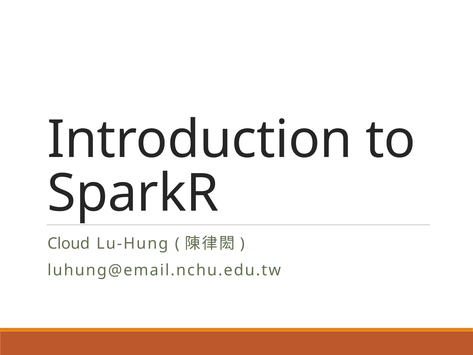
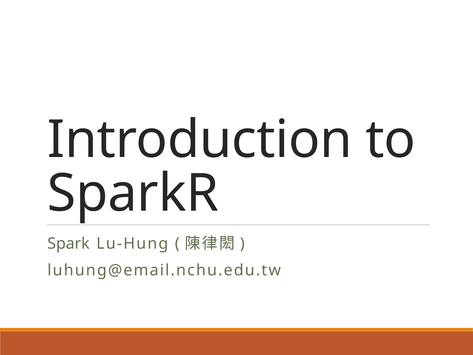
Cloud: Cloud -> Spark
